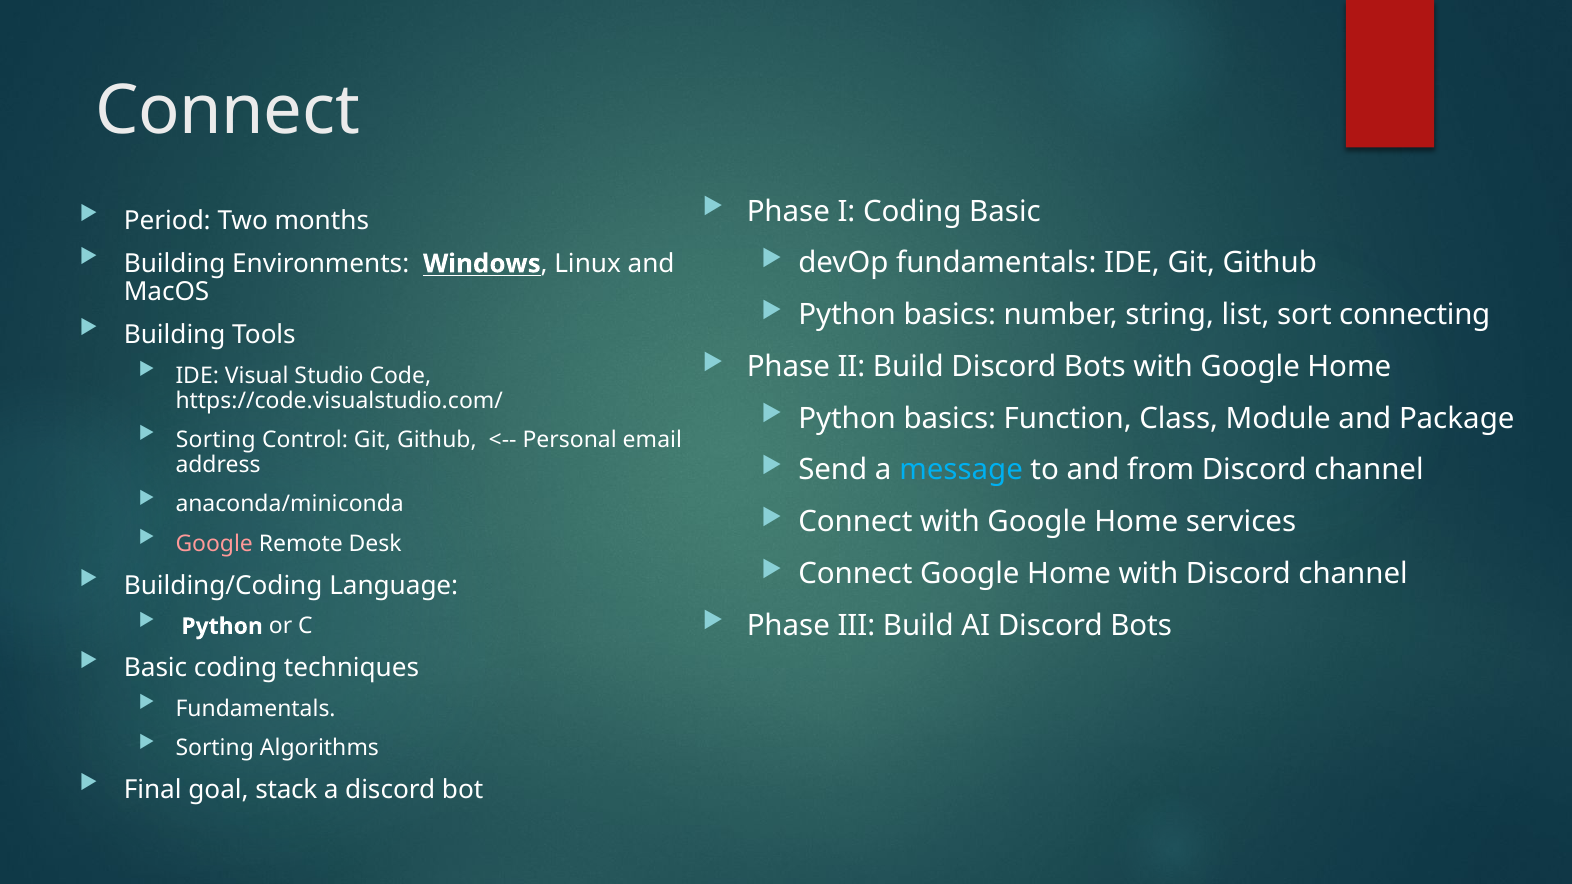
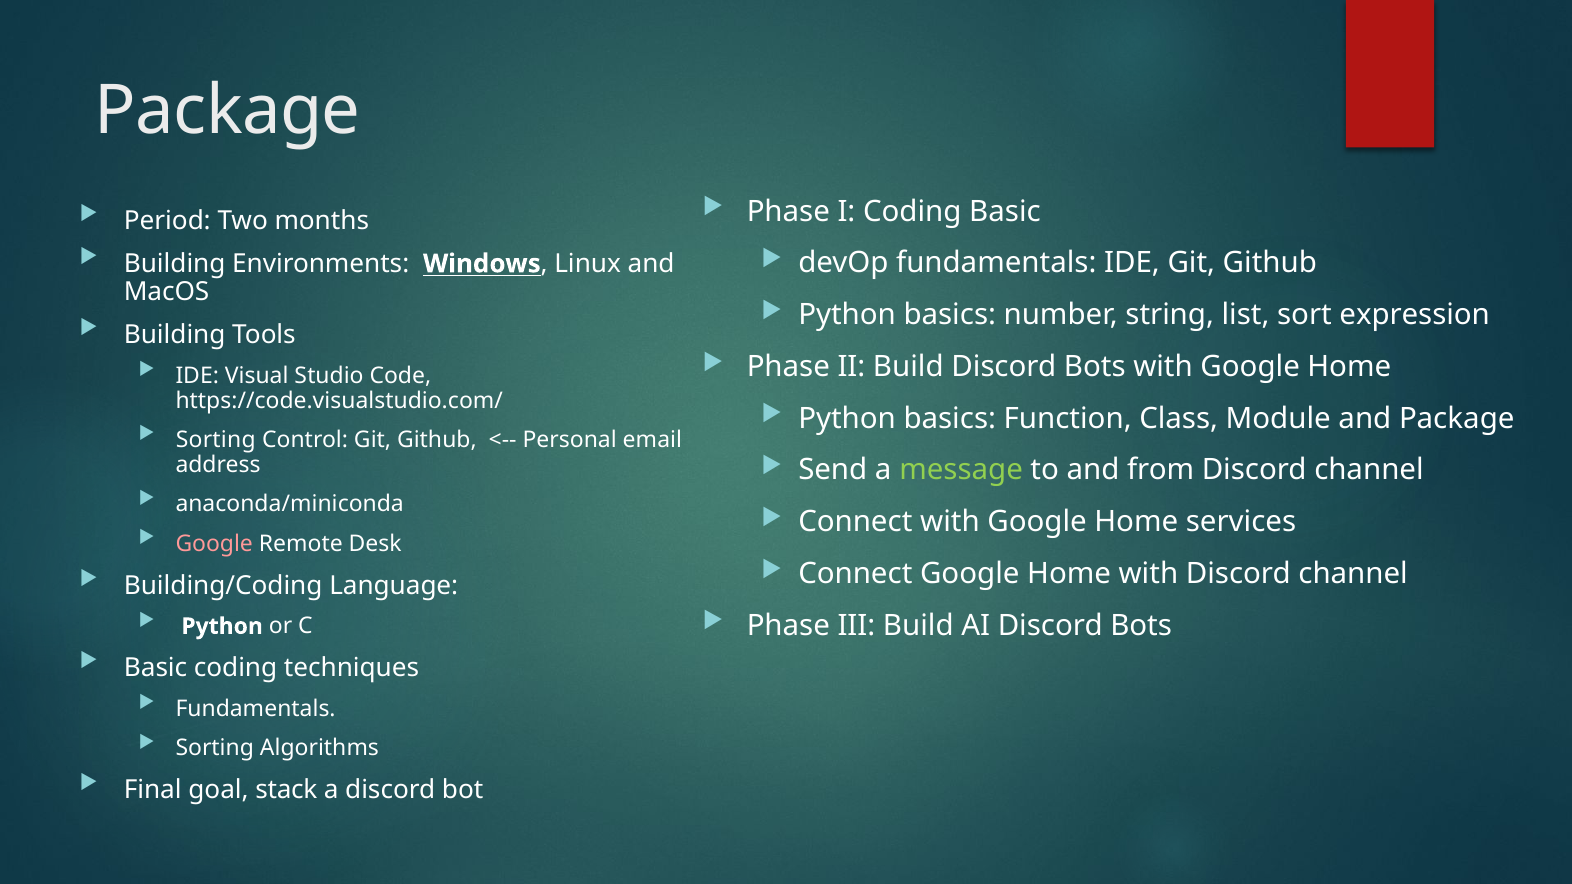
Connect at (228, 110): Connect -> Package
connecting: connecting -> expression
message colour: light blue -> light green
